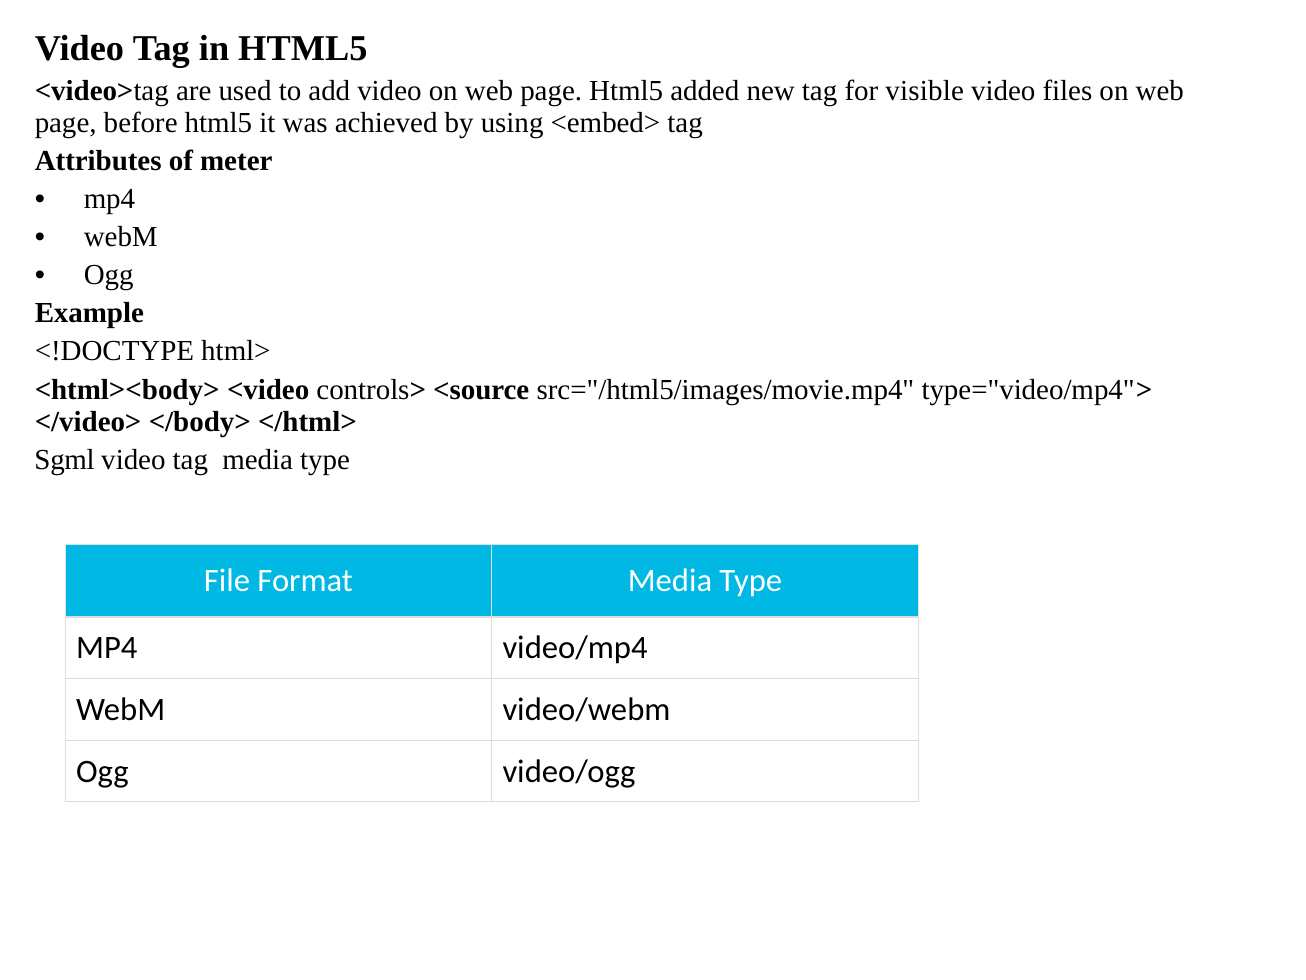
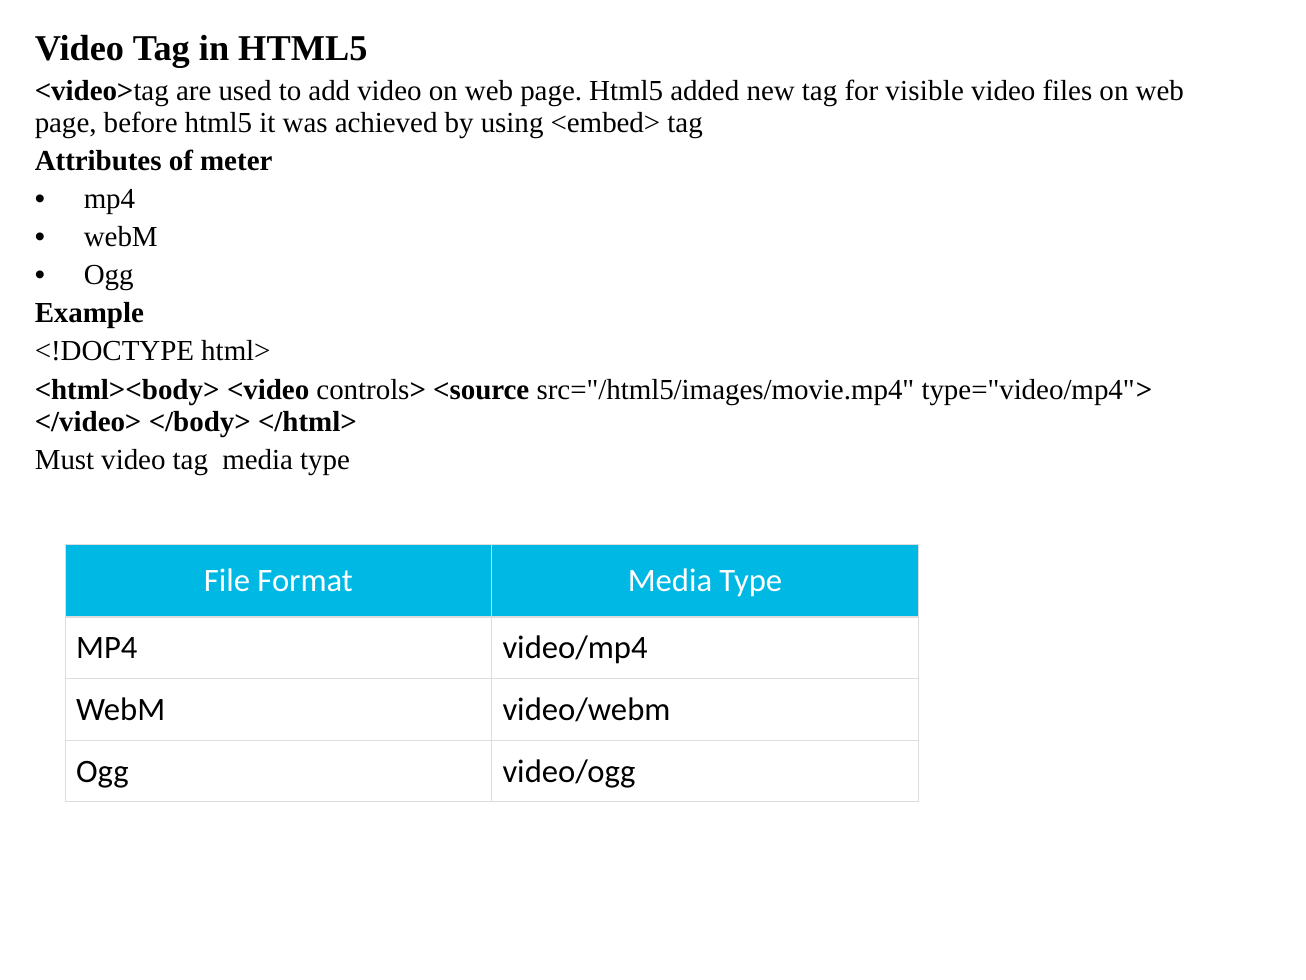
Sgml: Sgml -> Must
